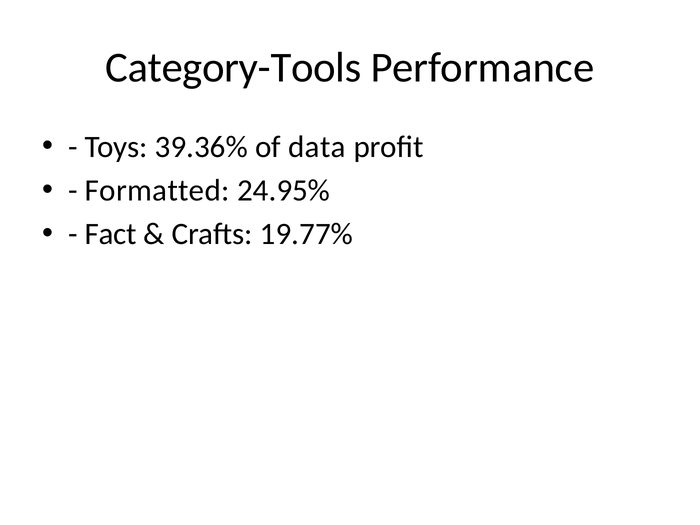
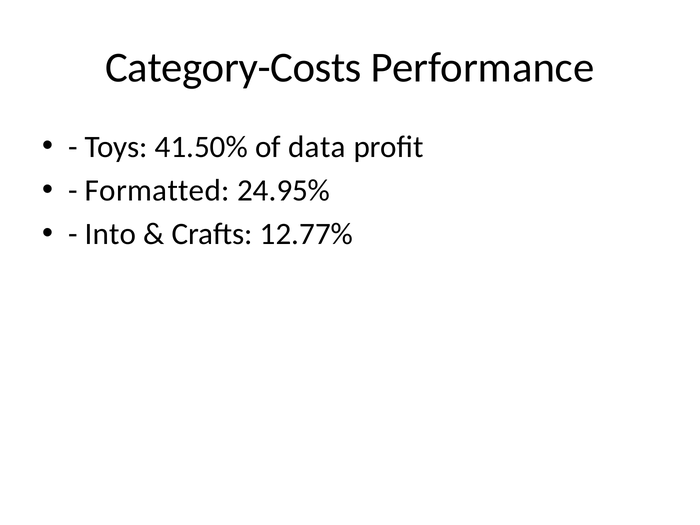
Category-Tools: Category-Tools -> Category-Costs
39.36%: 39.36% -> 41.50%
Fact: Fact -> Into
19.77%: 19.77% -> 12.77%
